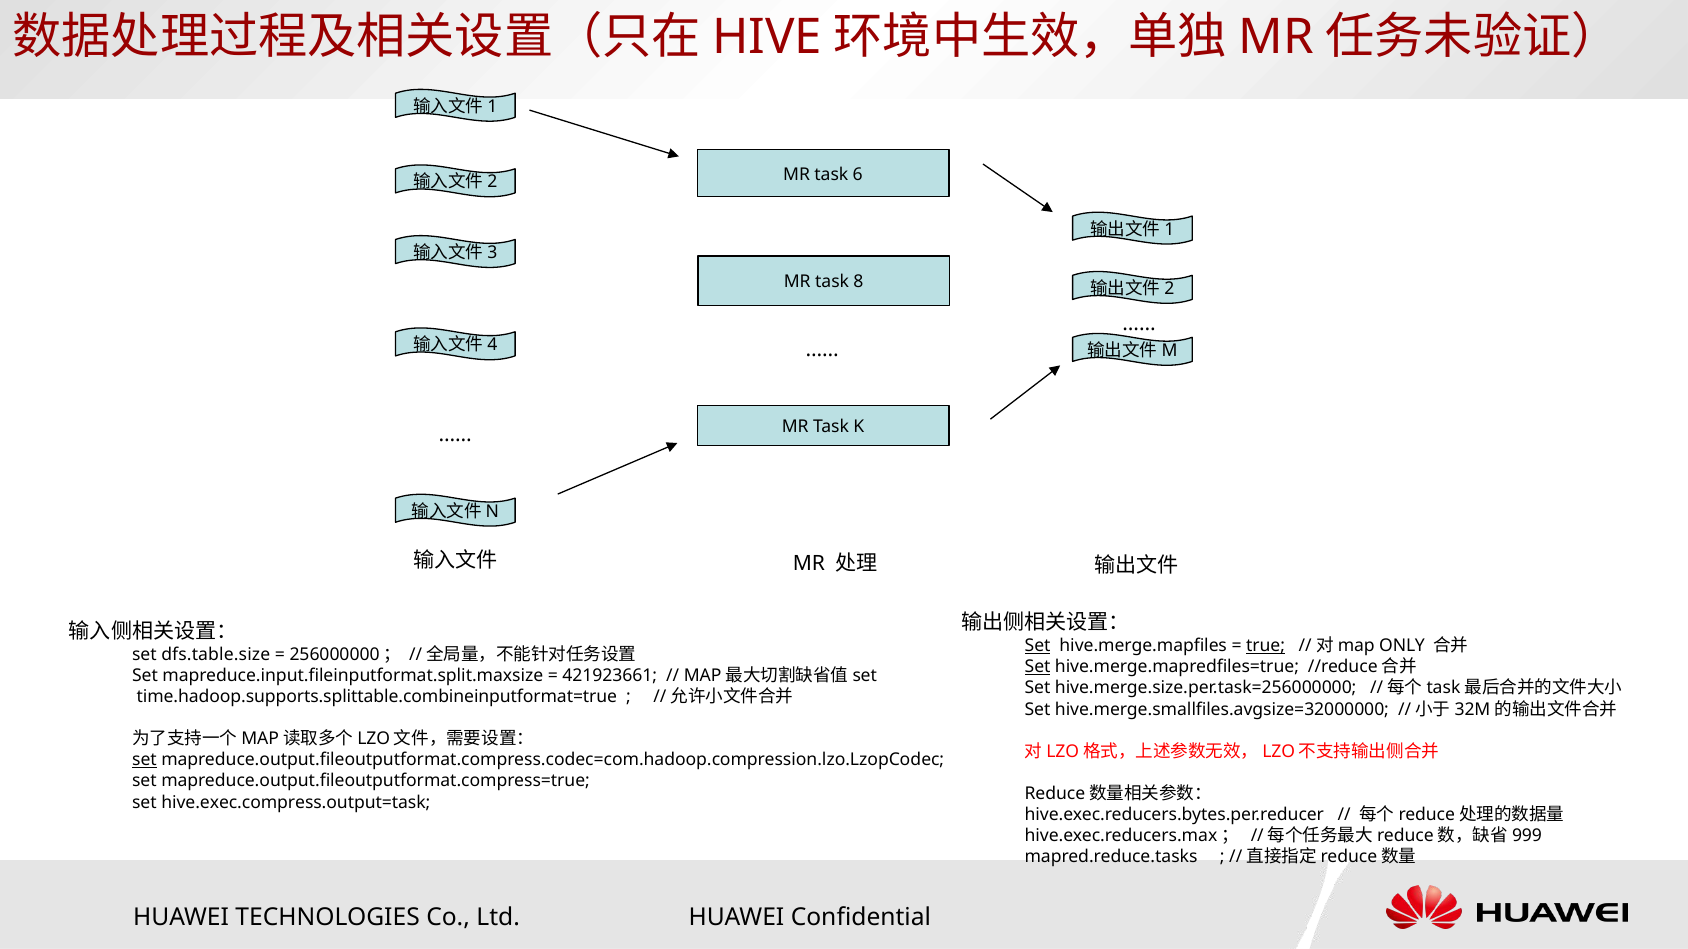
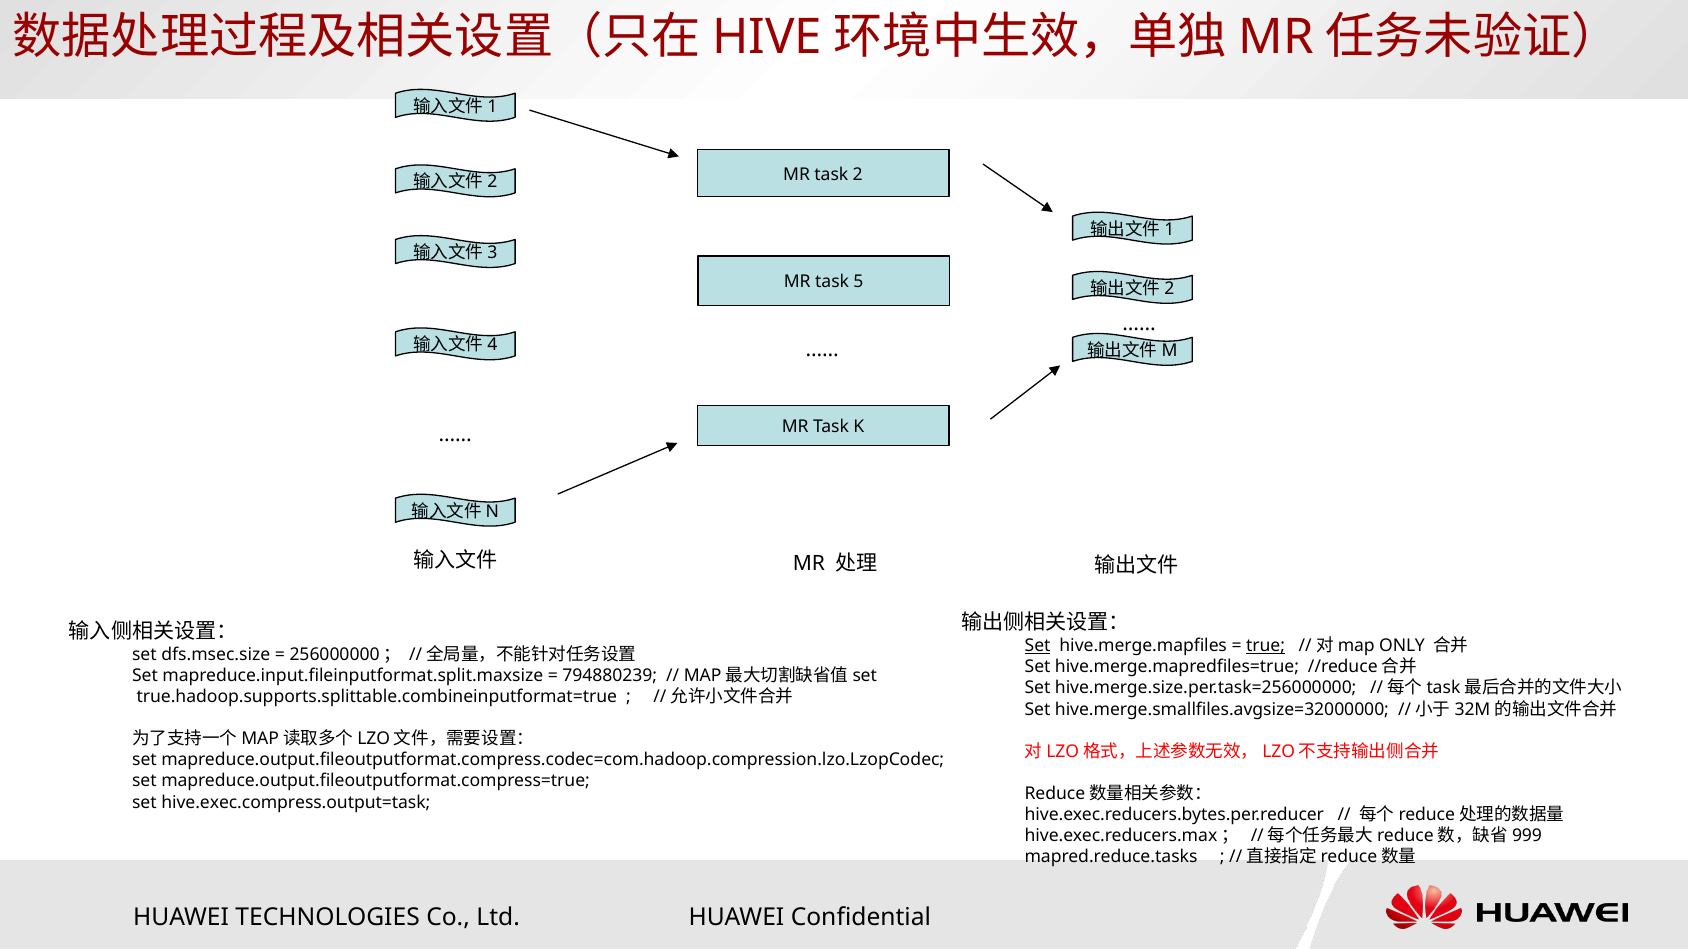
6: 6 -> 2
8: 8 -> 5
dfs.table.size: dfs.table.size -> dfs.msec.size
Set at (1038, 667) underline: present -> none
421923661: 421923661 -> 794880239
time.hadoop.supports.splittable.combineinputformat=true: time.hadoop.supports.splittable.combineinputformat=true -> true.hadoop.supports.splittable.combineinputformat=true
set at (144, 760) underline: present -> none
